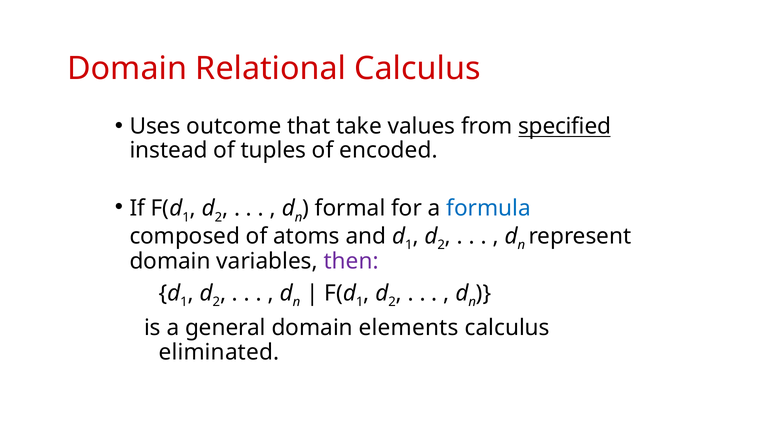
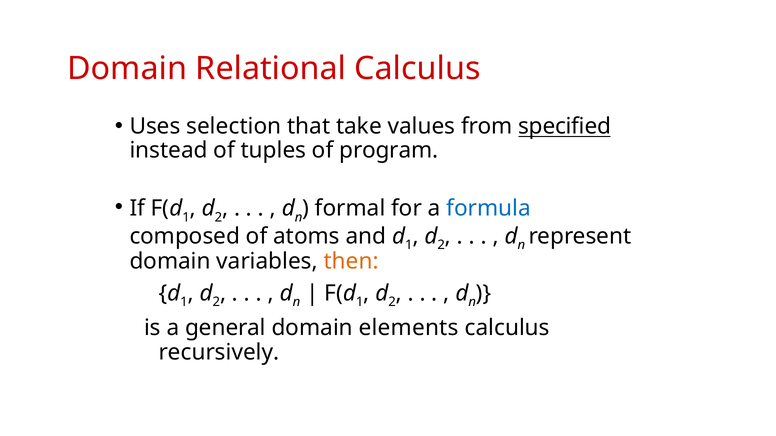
outcome: outcome -> selection
encoded: encoded -> program
then colour: purple -> orange
eliminated: eliminated -> recursively
